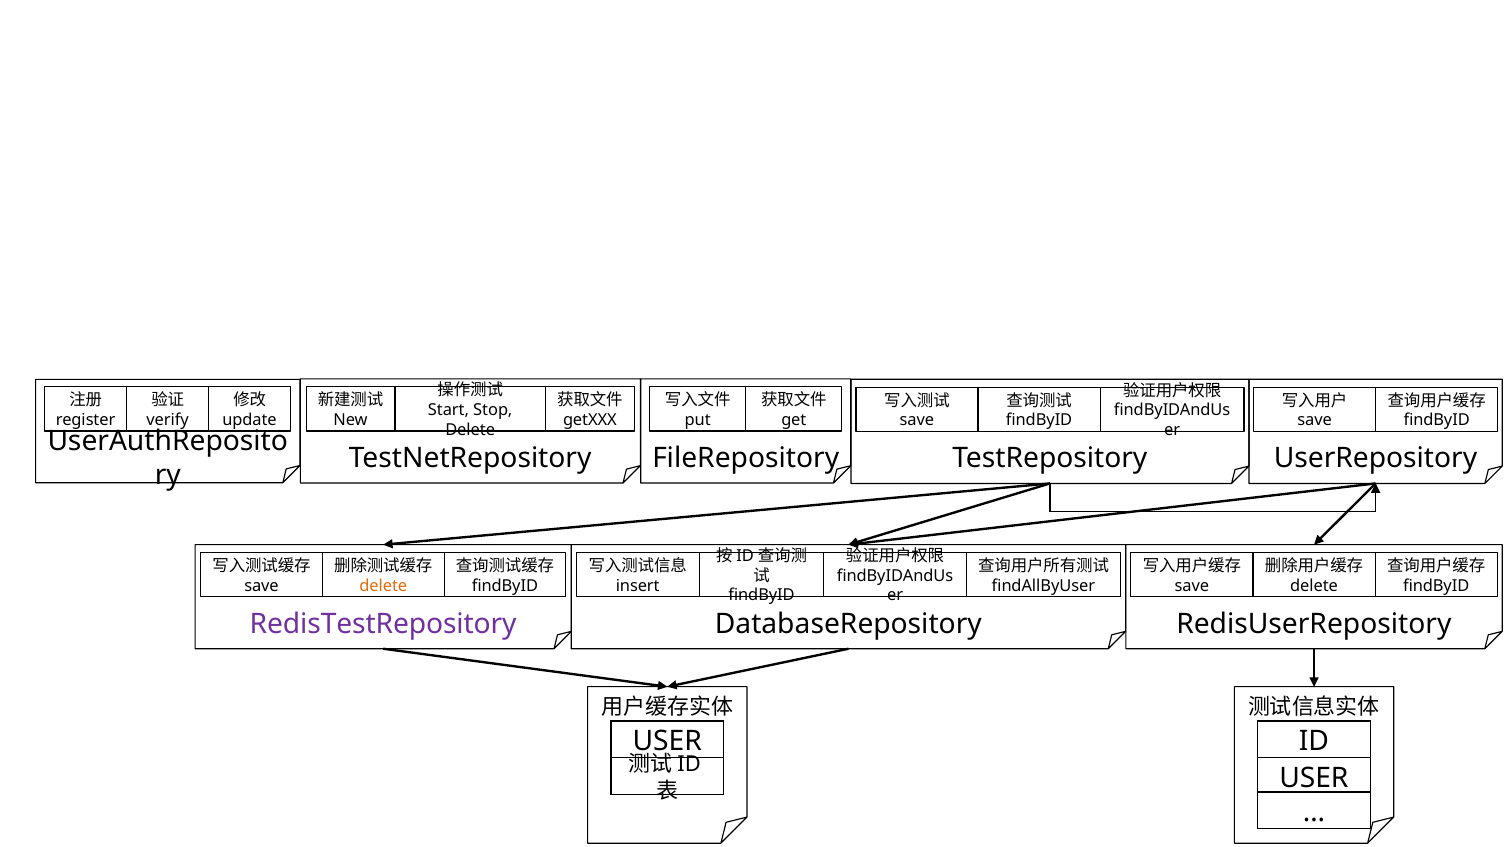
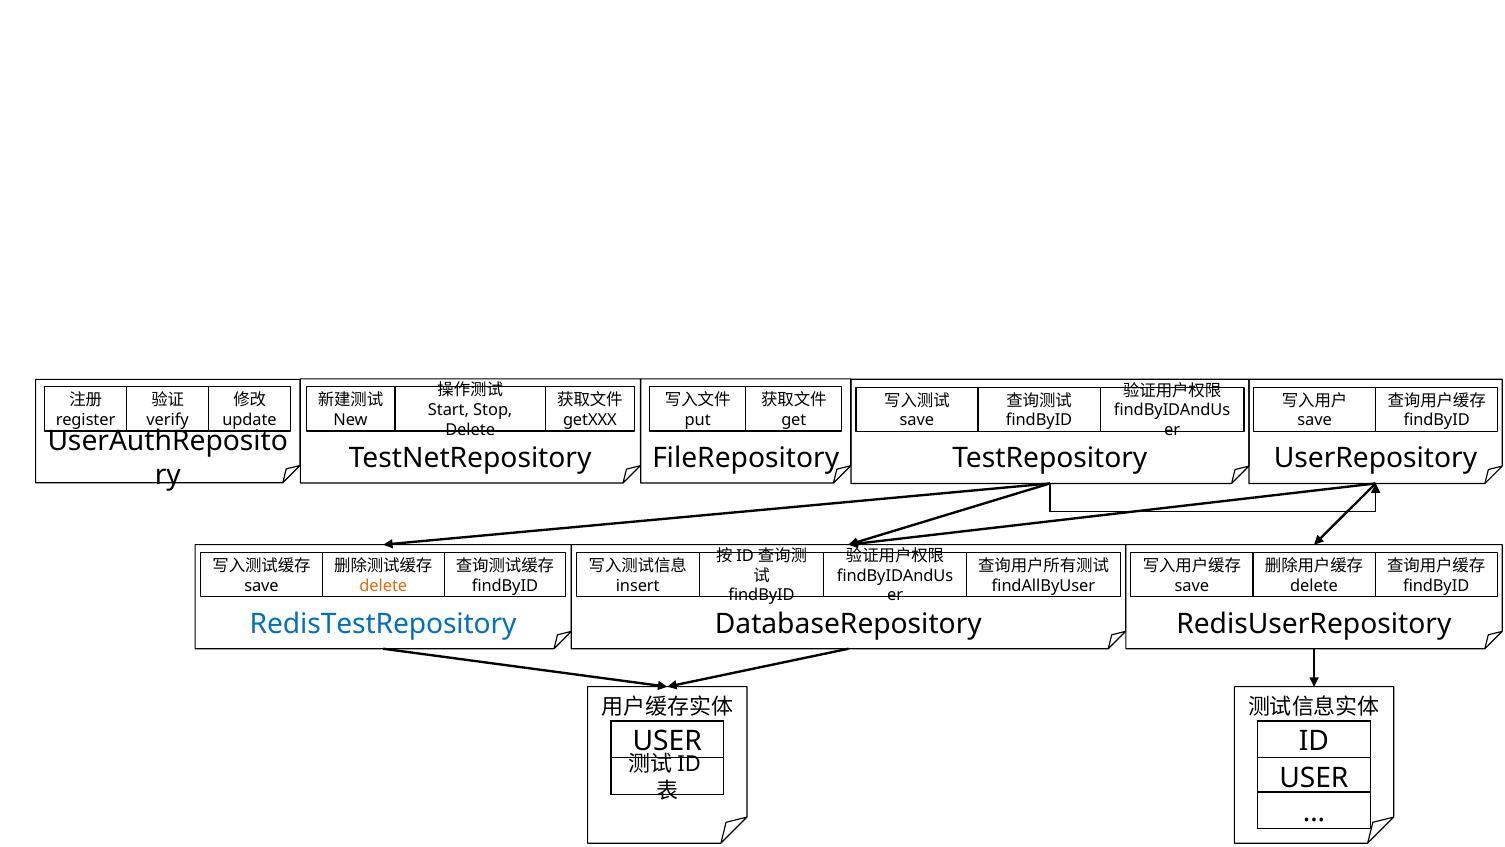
RedisTestRepository colour: purple -> blue
